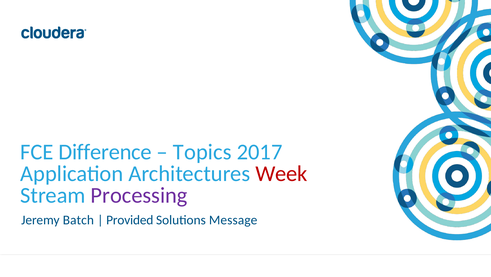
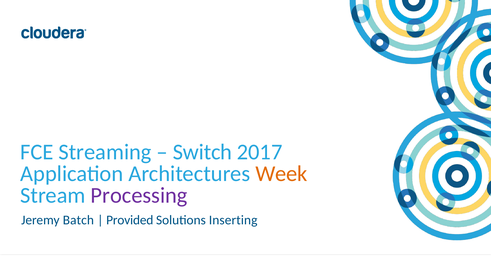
Difference: Difference -> Streaming
Topics: Topics -> Switch
Week colour: red -> orange
Message: Message -> Inserting
